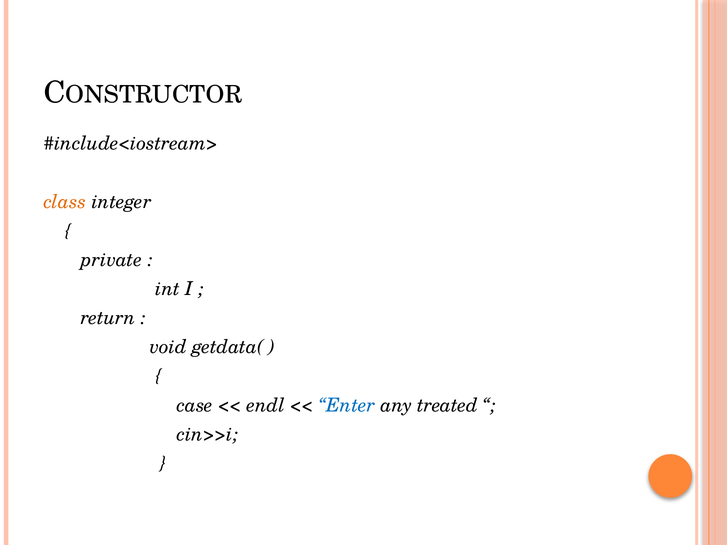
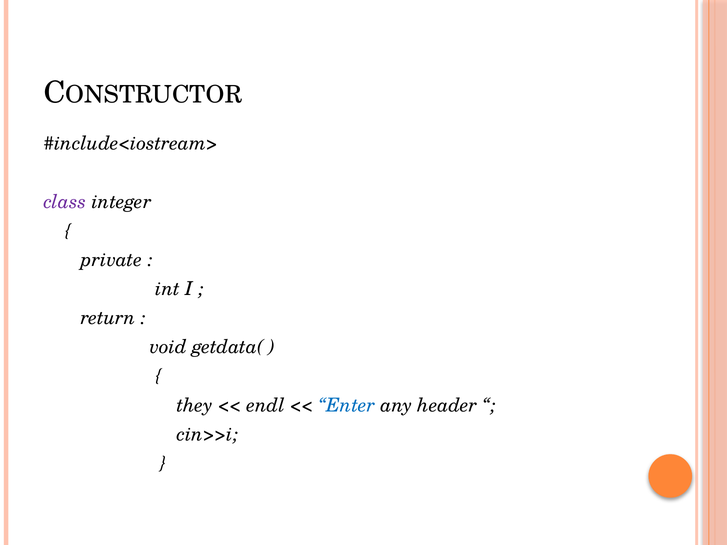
class colour: orange -> purple
case: case -> they
treated: treated -> header
